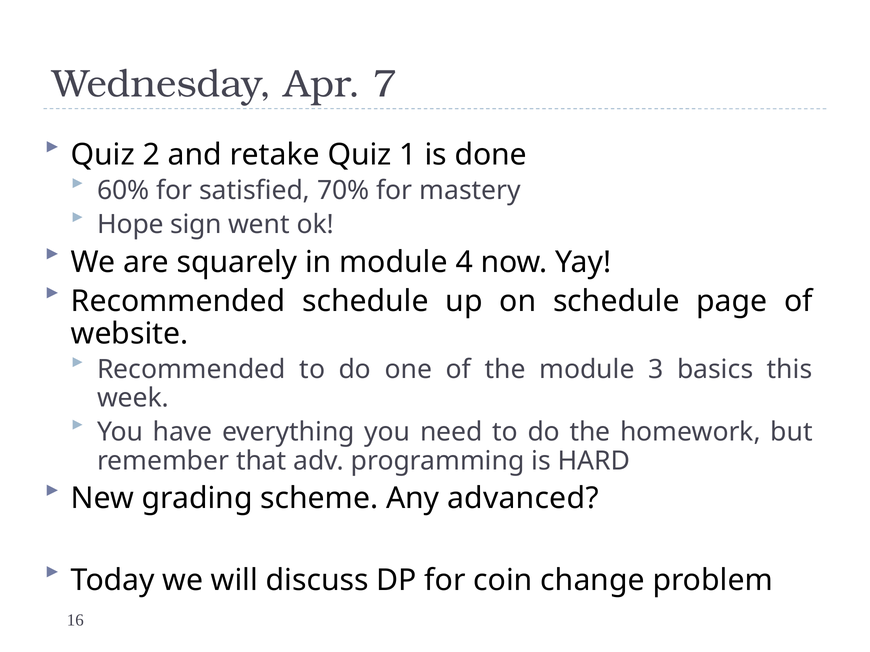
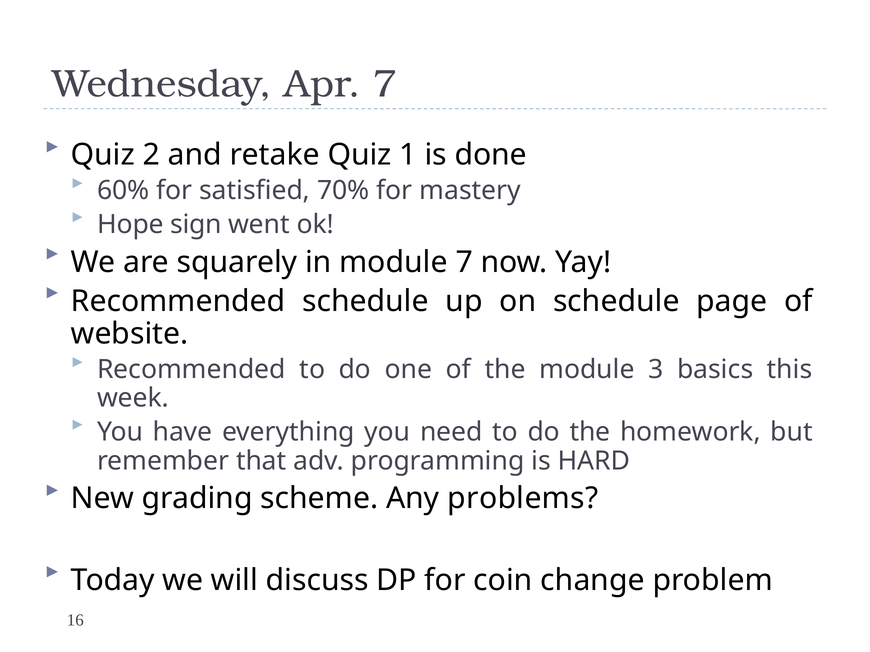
module 4: 4 -> 7
advanced: advanced -> problems
